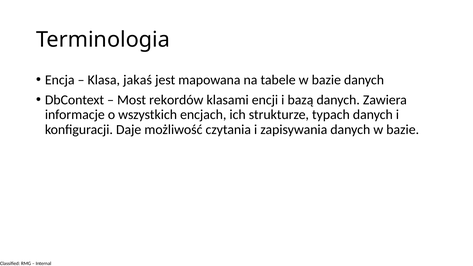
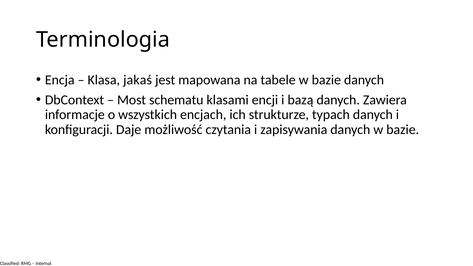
rekordów: rekordów -> schematu
